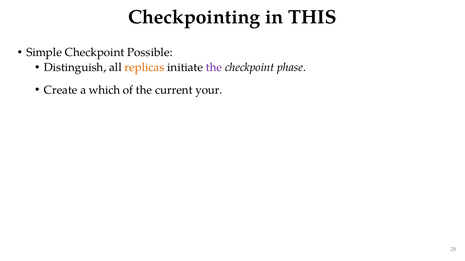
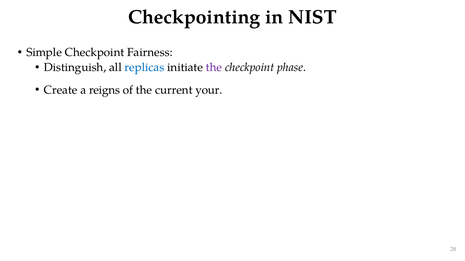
THIS: THIS -> NIST
Possible: Possible -> Fairness
replicas colour: orange -> blue
which: which -> reigns
